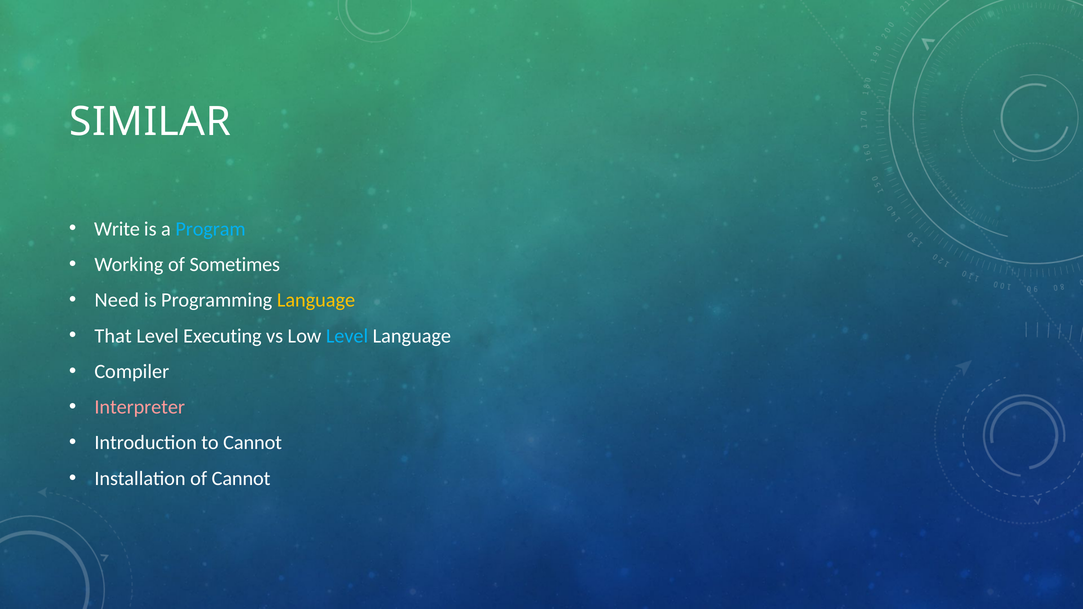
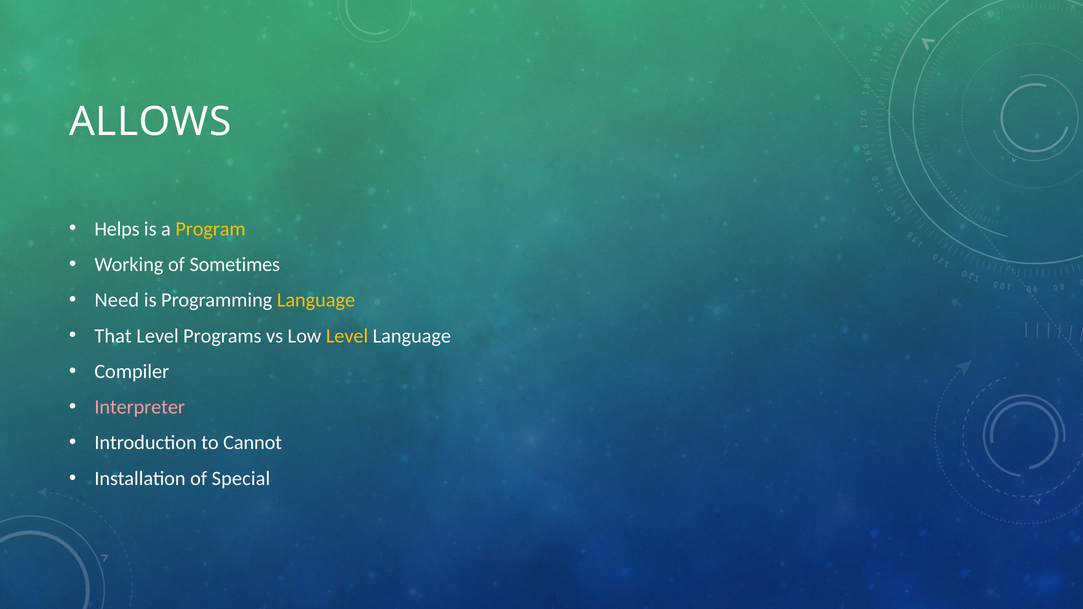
SIMILAR: SIMILAR -> ALLOWS
Write: Write -> Helps
Program colour: light blue -> yellow
Executing: Executing -> Programs
Level at (347, 336) colour: light blue -> yellow
of Cannot: Cannot -> Special
